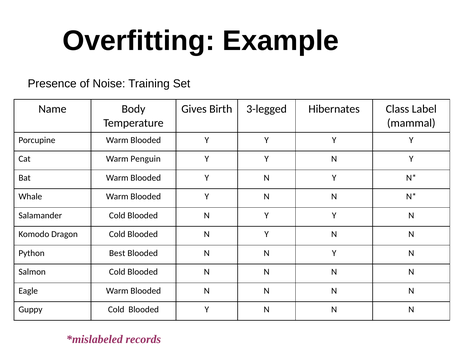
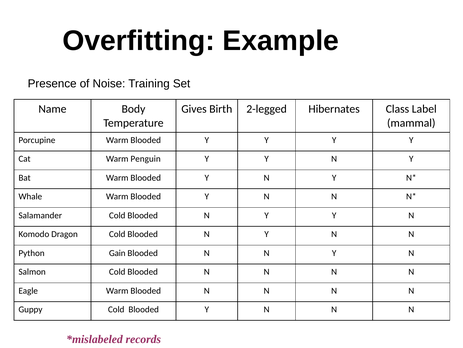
3-legged: 3-legged -> 2-legged
Best: Best -> Gain
